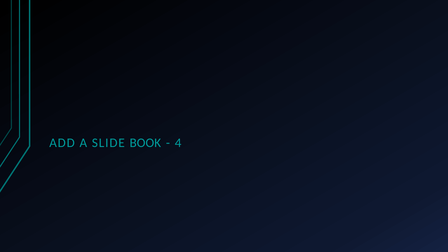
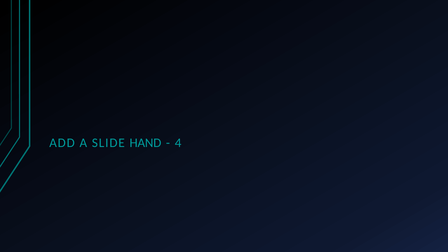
BOOK: BOOK -> HAND
